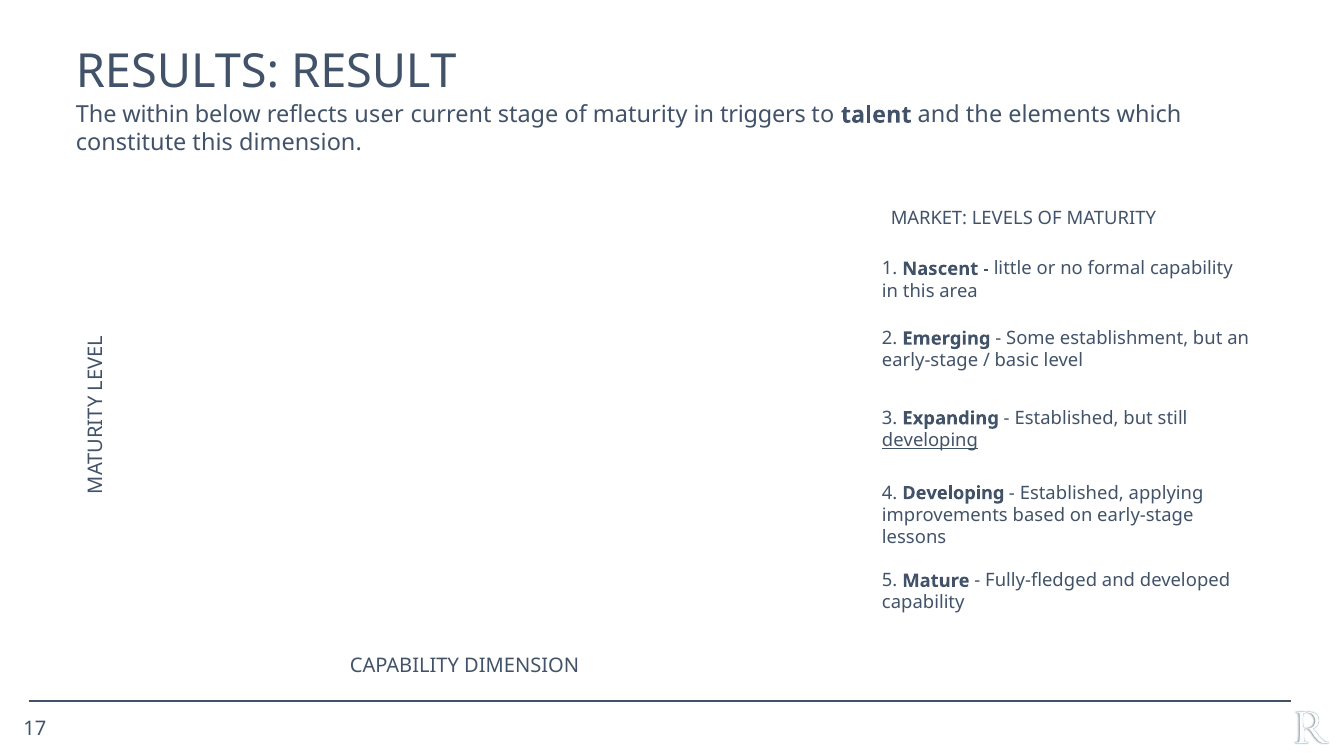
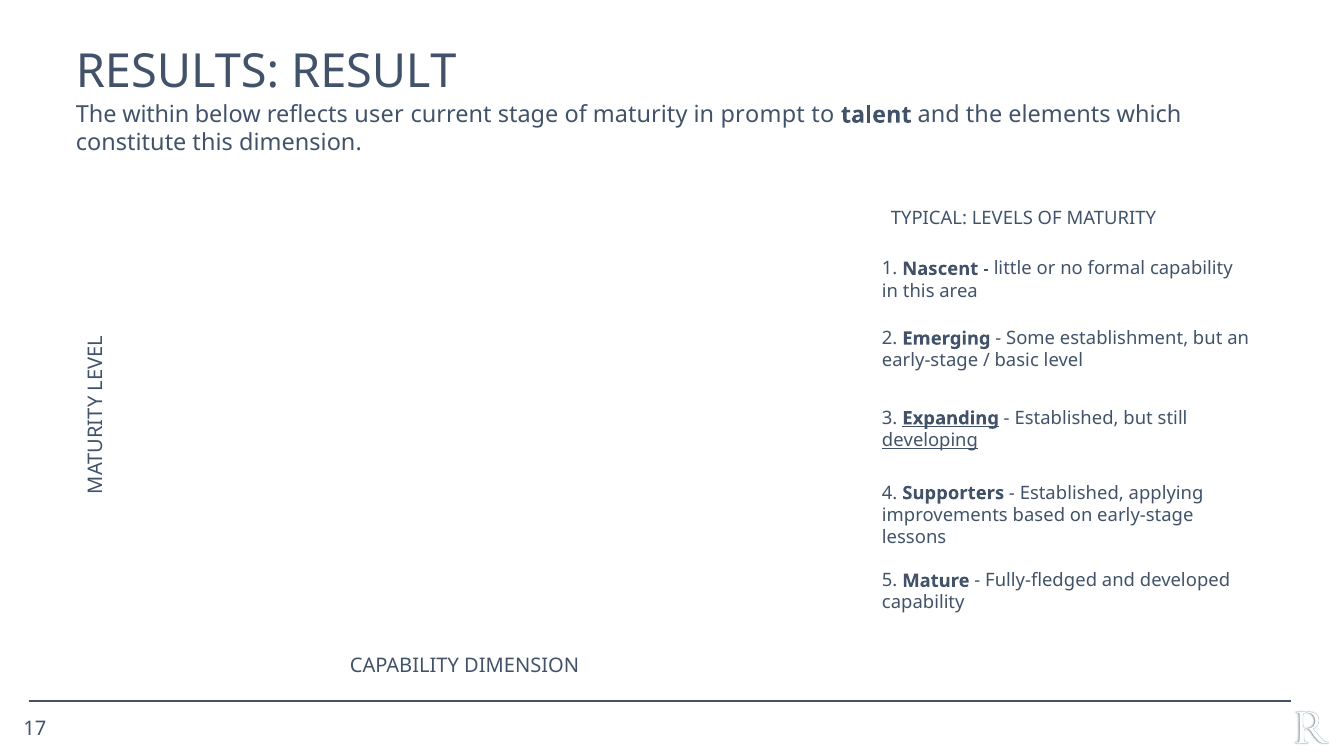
triggers: triggers -> prompt
MARKET: MARKET -> TYPICAL
Expanding underline: none -> present
4 Developing: Developing -> Supporters
